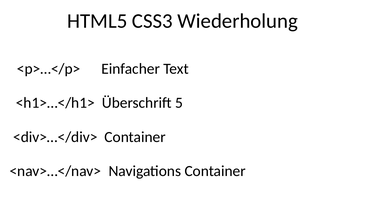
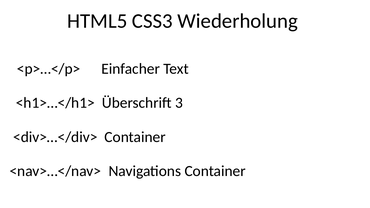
5: 5 -> 3
